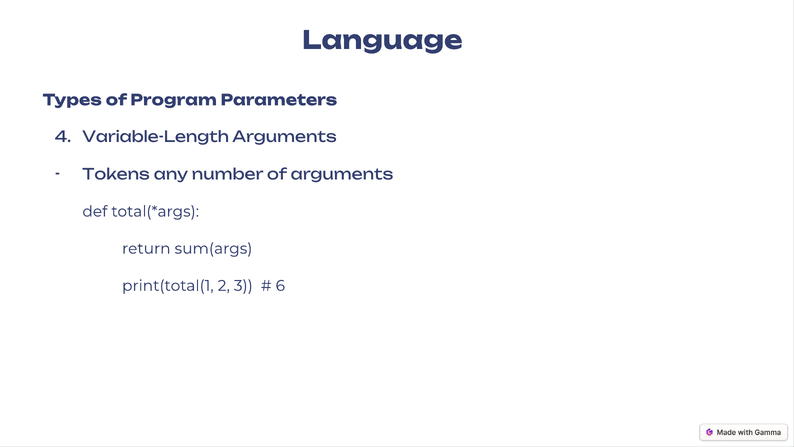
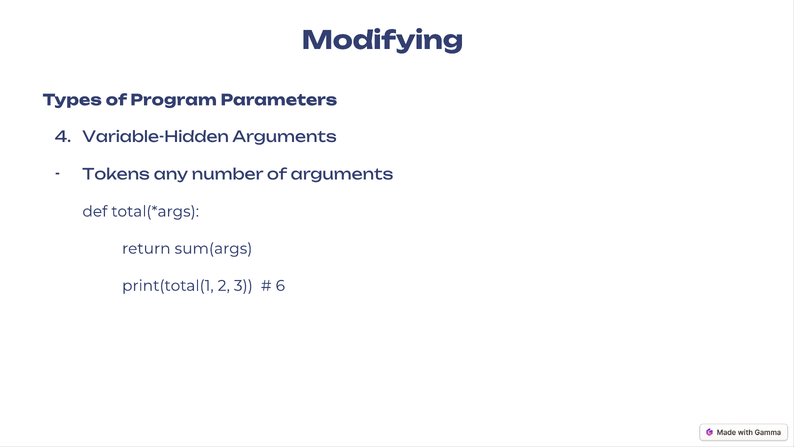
Language: Language -> Modifying
Variable-Length: Variable-Length -> Variable-Hidden
